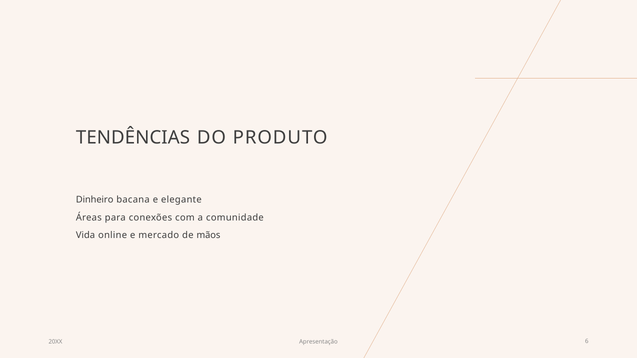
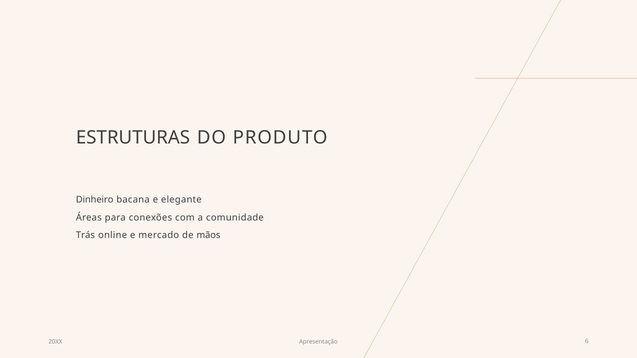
TENDÊNCIAS: TENDÊNCIAS -> ESTRUTURAS
Vida: Vida -> Trás
